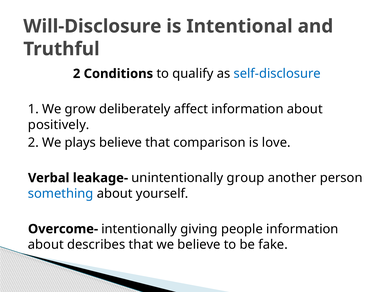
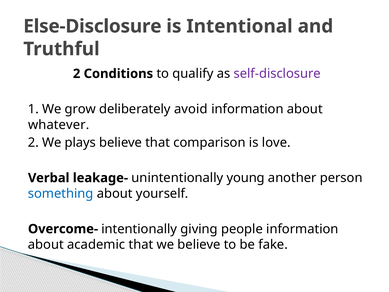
Will-Disclosure: Will-Disclosure -> Else-Disclosure
self-disclosure colour: blue -> purple
affect: affect -> avoid
positively: positively -> whatever
group: group -> young
describes: describes -> academic
